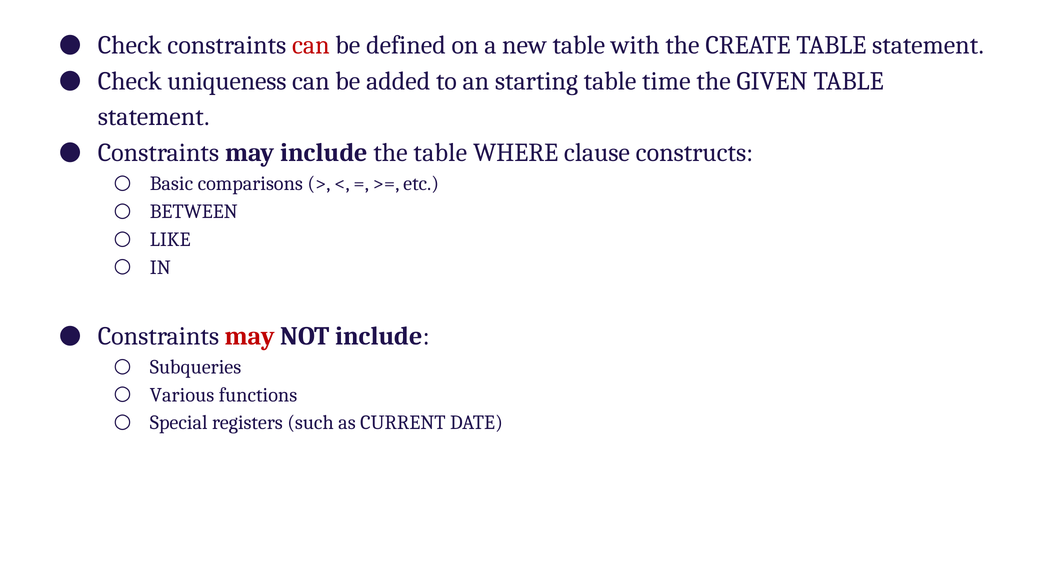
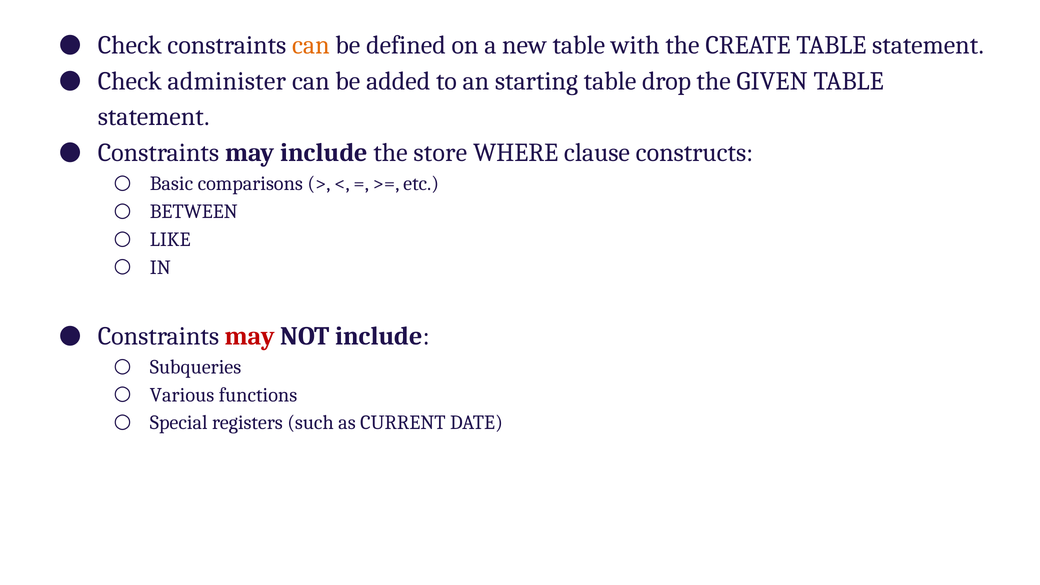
can at (311, 45) colour: red -> orange
uniqueness: uniqueness -> administer
time: time -> drop
the table: table -> store
